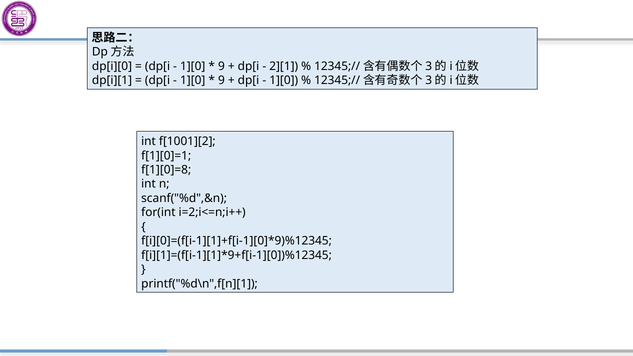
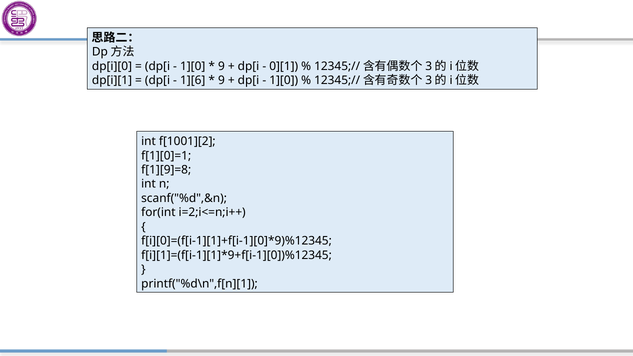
2][1: 2][1 -> 0][1
1][0 at (193, 81): 1][0 -> 1][6
f[1][0]=8: f[1][0]=8 -> f[1][9]=8
